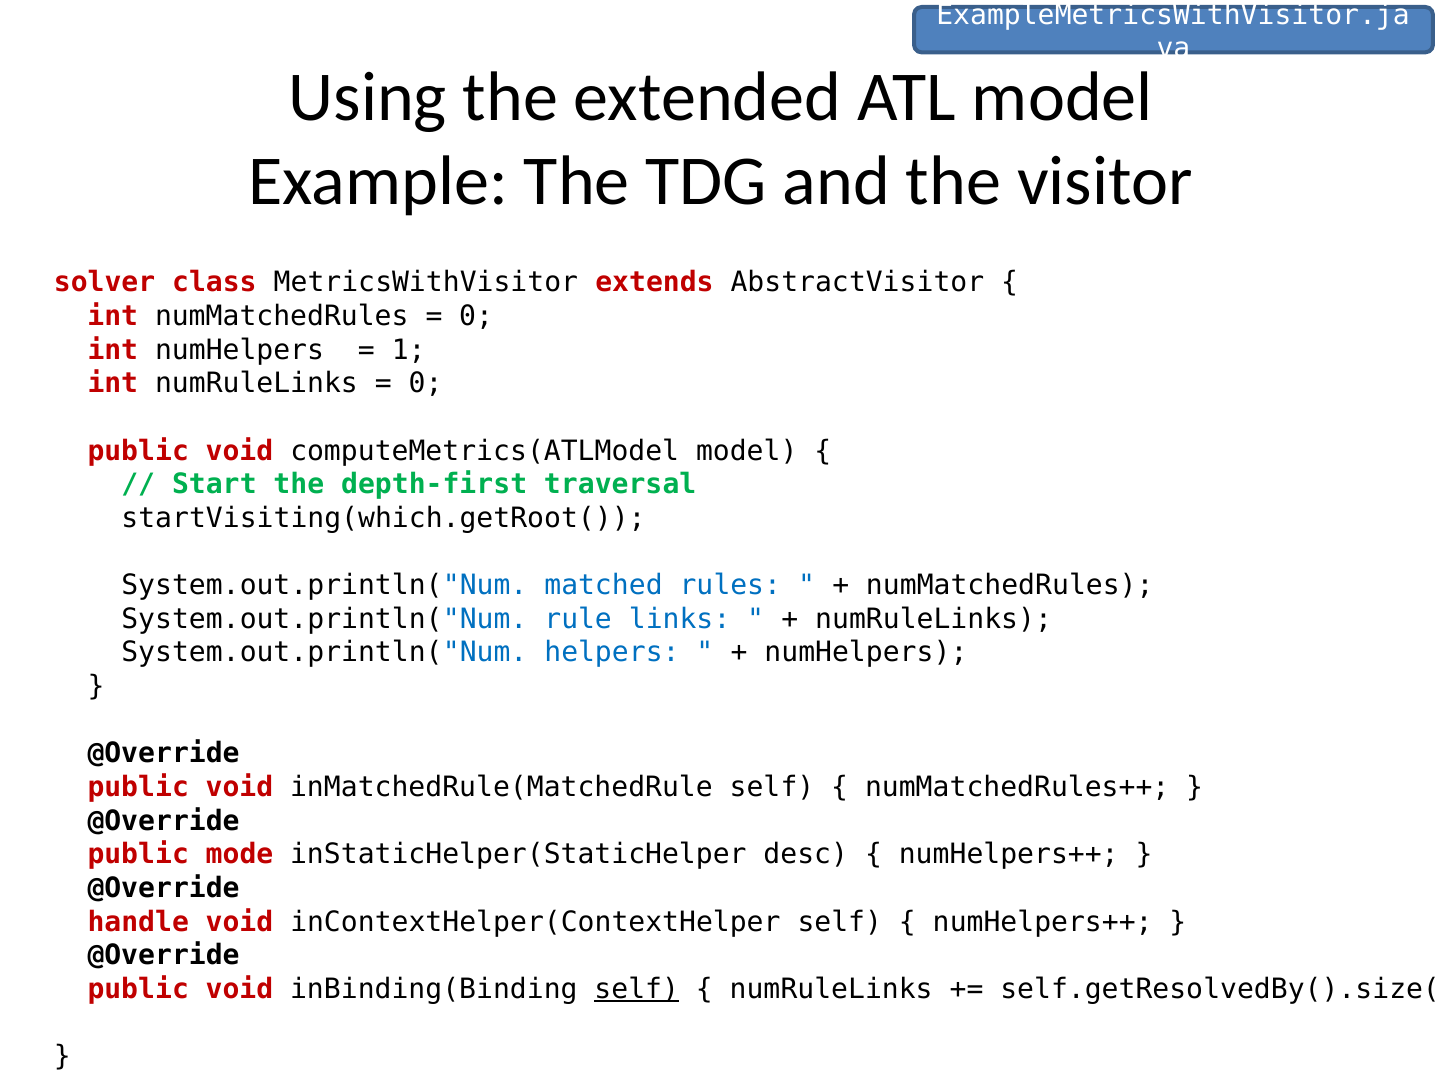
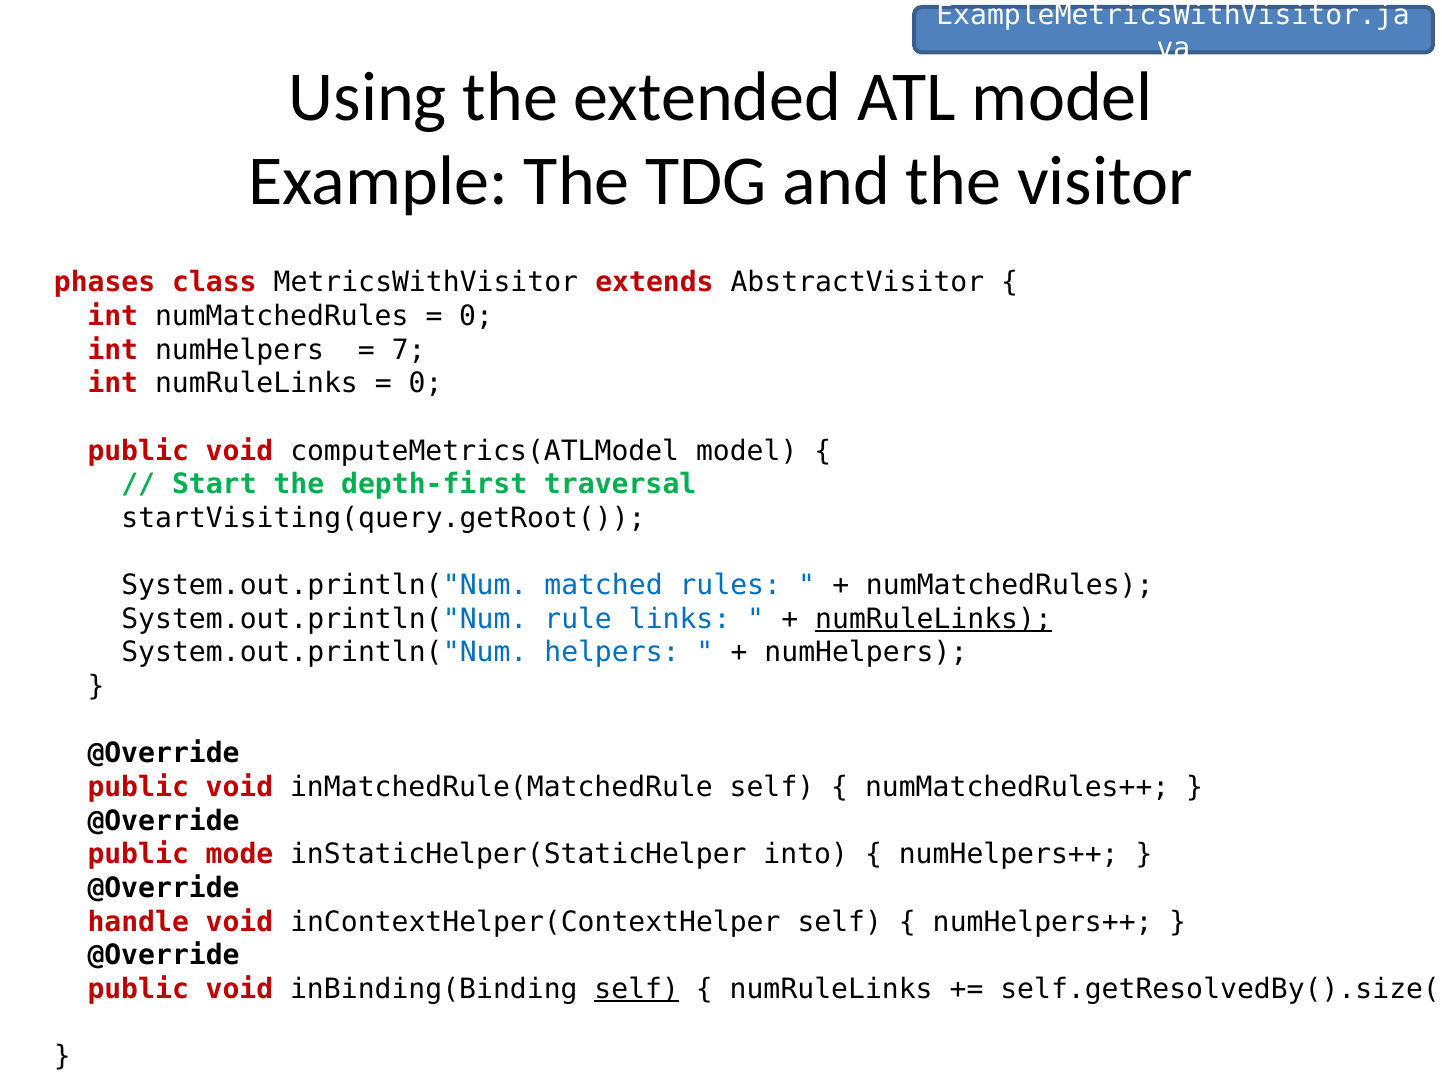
solver: solver -> phases
1: 1 -> 7
startVisiting(which.getRoot(: startVisiting(which.getRoot( -> startVisiting(query.getRoot(
numRuleLinks at (934, 619) underline: none -> present
desc: desc -> into
